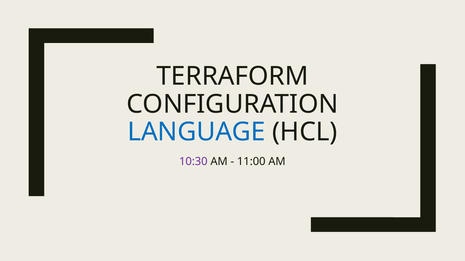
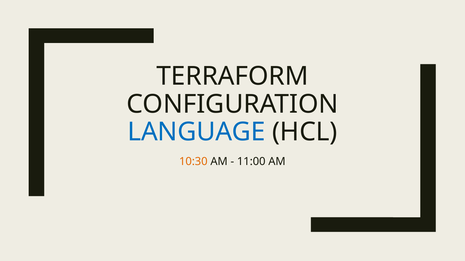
10:30 colour: purple -> orange
